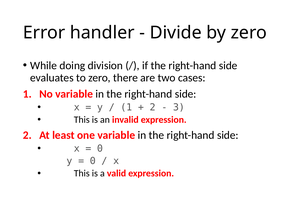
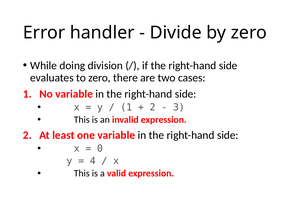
0 at (93, 161): 0 -> 4
